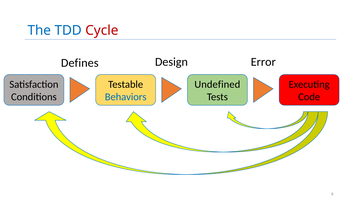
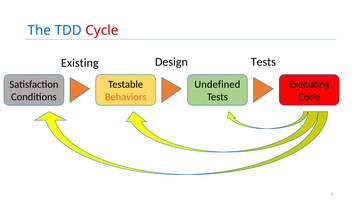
Defines: Defines -> Existing
Design Error: Error -> Tests
Behaviors colour: blue -> orange
